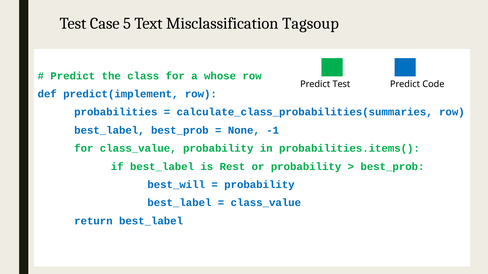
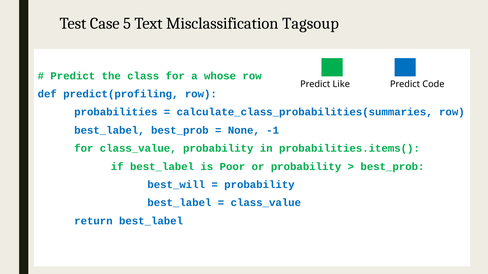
Predict Test: Test -> Like
predict(implement: predict(implement -> predict(profiling
Rest: Rest -> Poor
